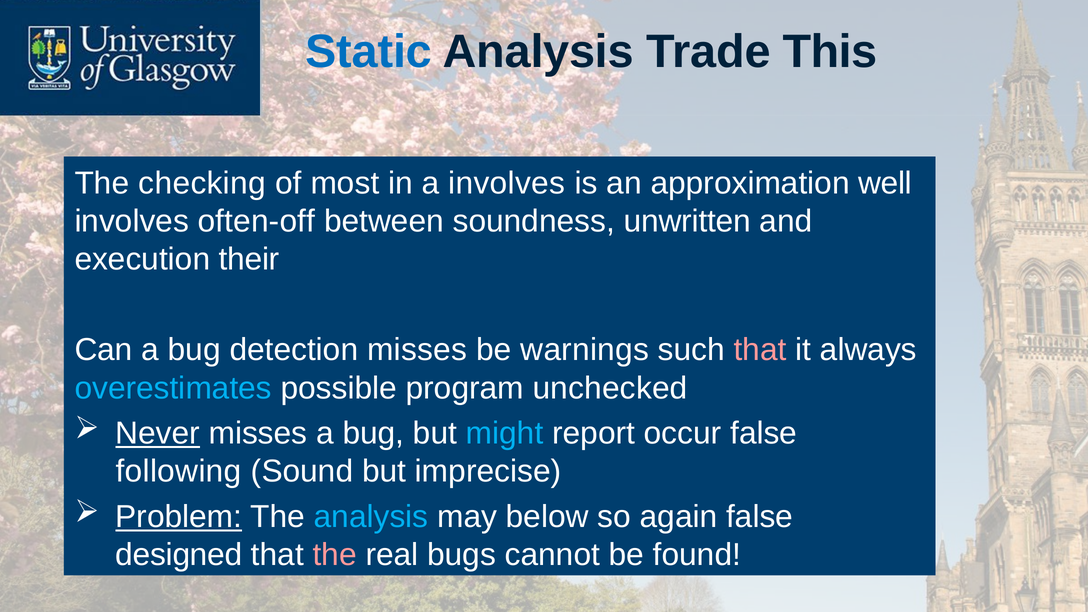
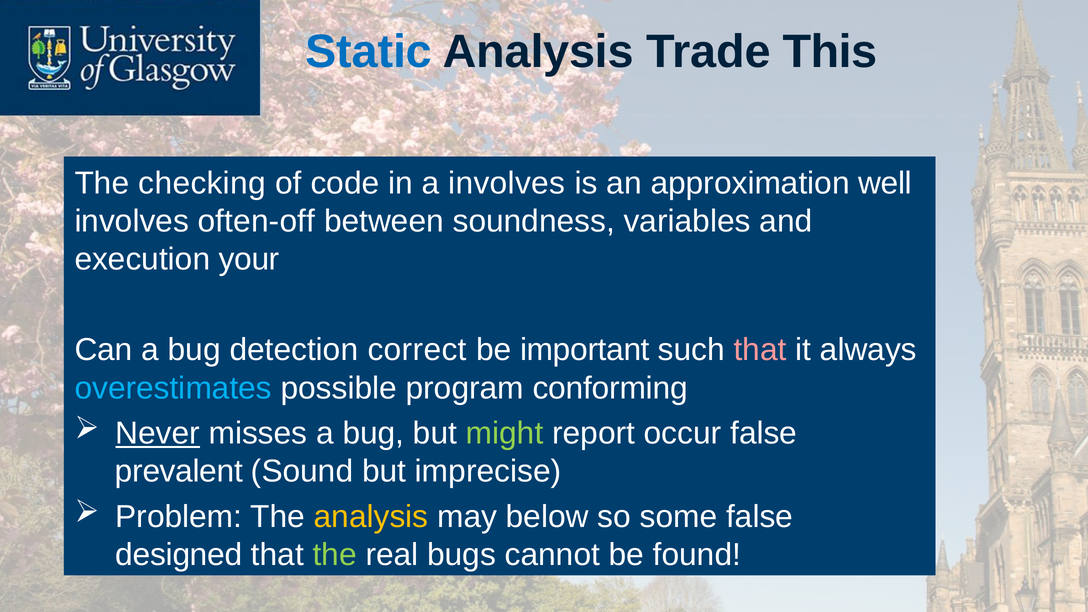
most: most -> code
unwritten: unwritten -> variables
their: their -> your
detection misses: misses -> correct
warnings: warnings -> important
unchecked: unchecked -> conforming
might colour: light blue -> light green
following: following -> prevalent
Problem underline: present -> none
analysis at (371, 517) colour: light blue -> yellow
again: again -> some
the at (335, 555) colour: pink -> light green
